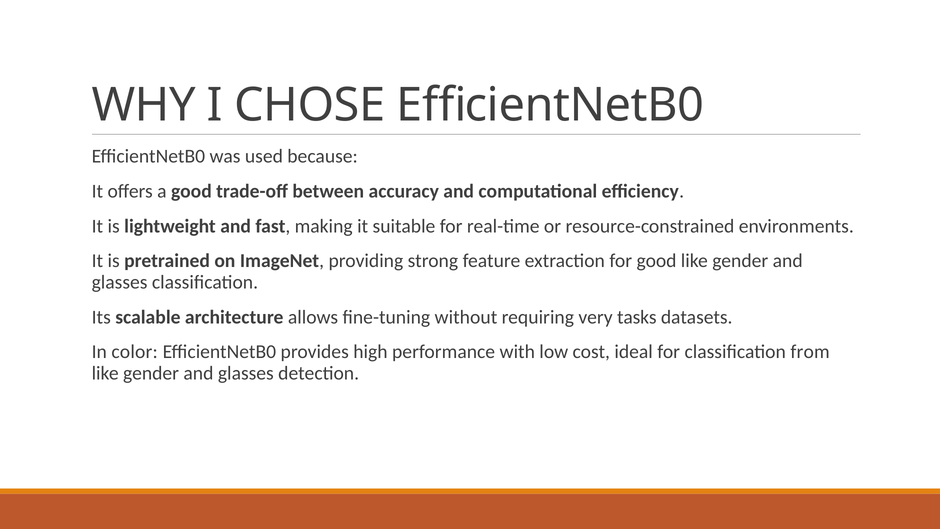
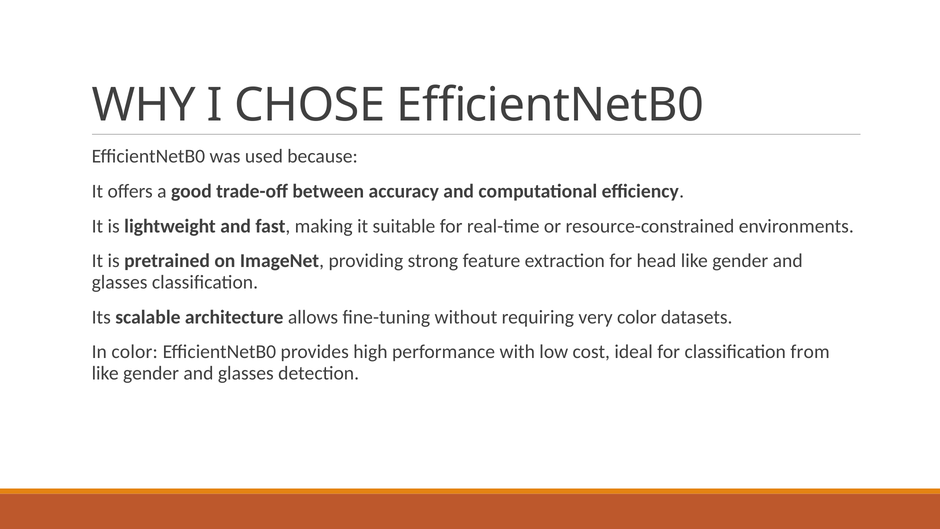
for good: good -> head
very tasks: tasks -> color
